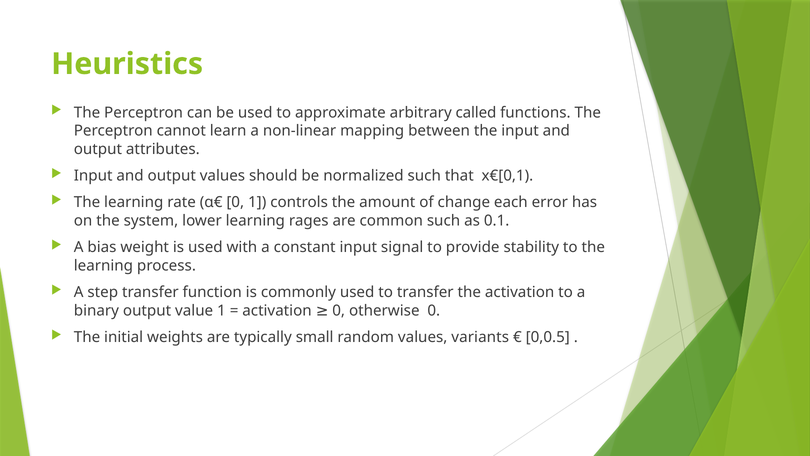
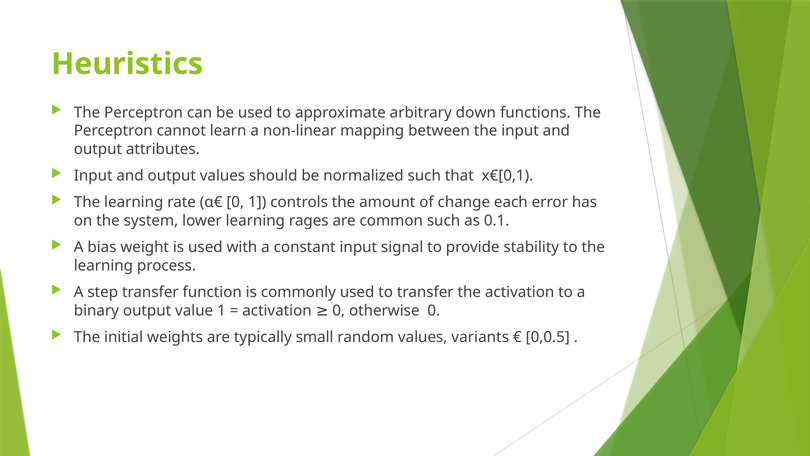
called: called -> down
